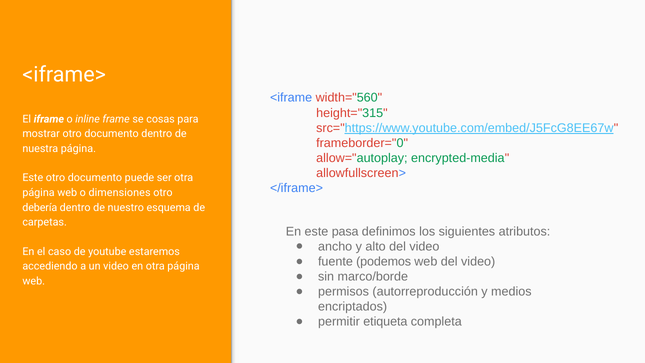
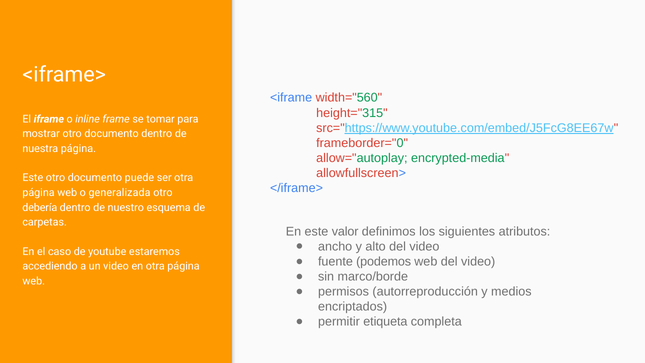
cosas: cosas -> tomar
dimensiones: dimensiones -> generalizada
pasa: pasa -> valor
